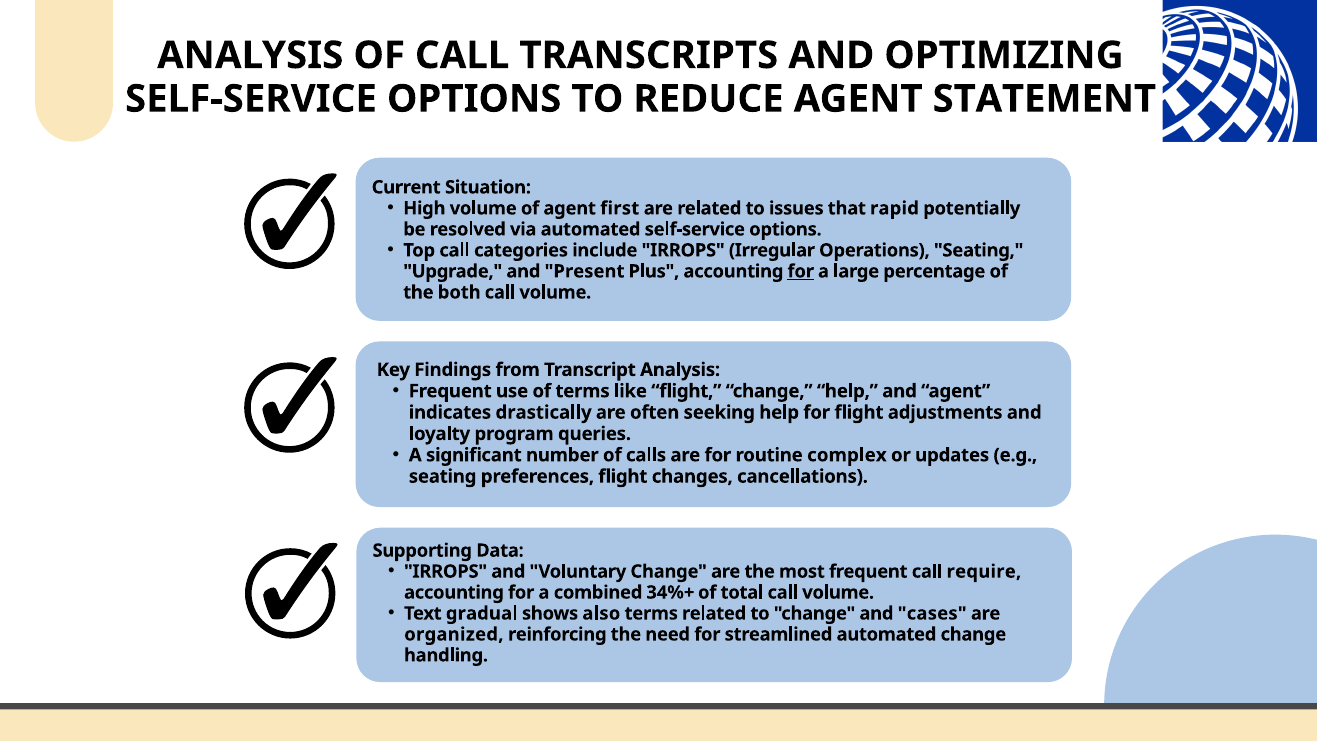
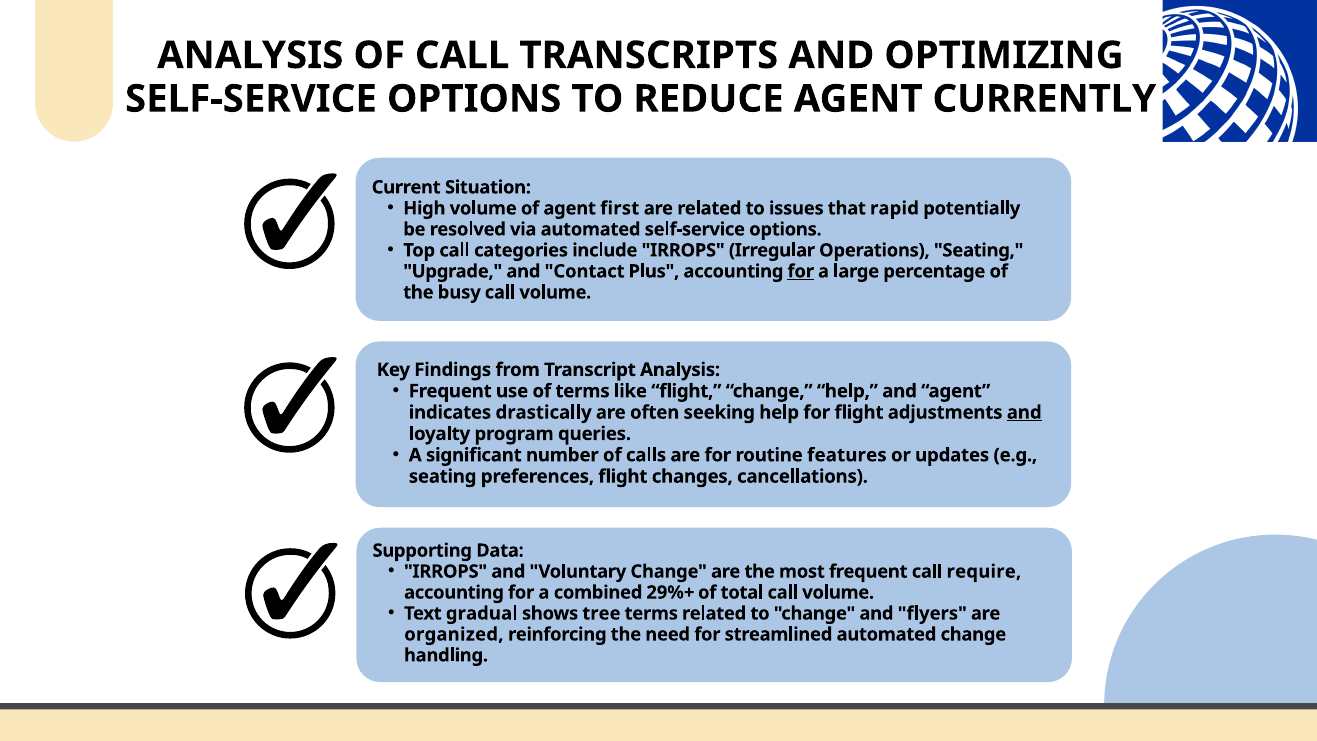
STATEMENT: STATEMENT -> CURRENTLY
Present: Present -> Contact
both: both -> busy
and at (1024, 412) underline: none -> present
complex: complex -> features
34%+: 34%+ -> 29%+
also: also -> tree
cases: cases -> flyers
